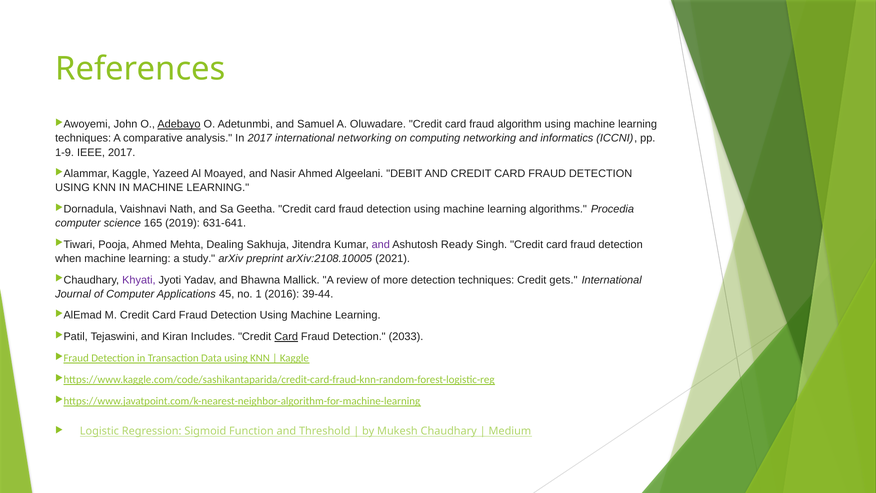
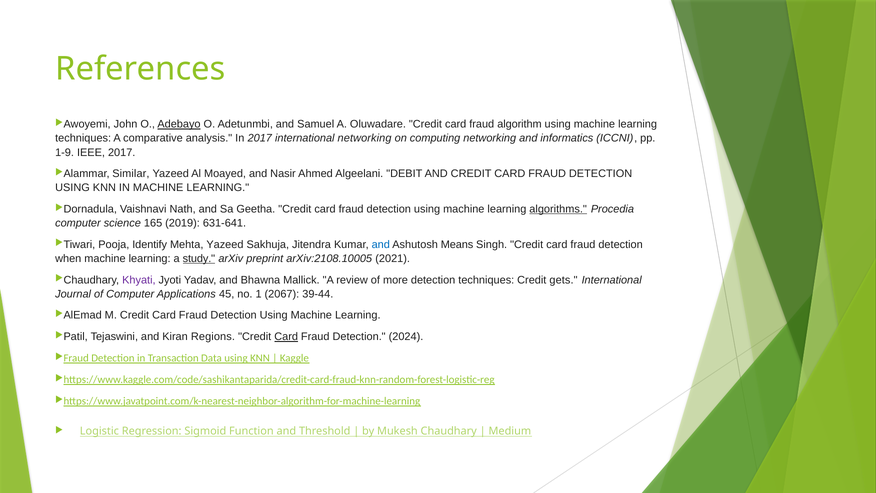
Kaggle at (131, 174): Kaggle -> Similar
algorithms underline: none -> present
Pooja Ahmed: Ahmed -> Identify
Mehta Dealing: Dealing -> Yazeed
and at (381, 244) colour: purple -> blue
Ready: Ready -> Means
study underline: none -> present
2016: 2016 -> 2067
Includes: Includes -> Regions
2033: 2033 -> 2024
